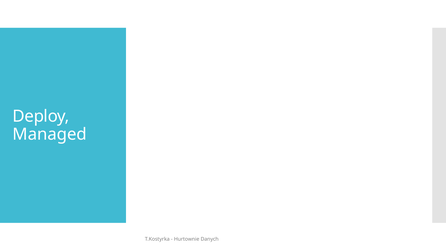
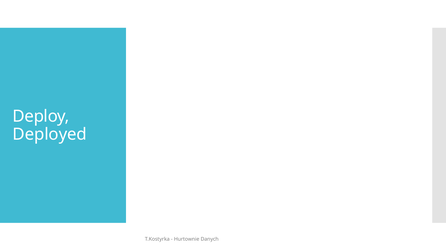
Managed: Managed -> Deployed
